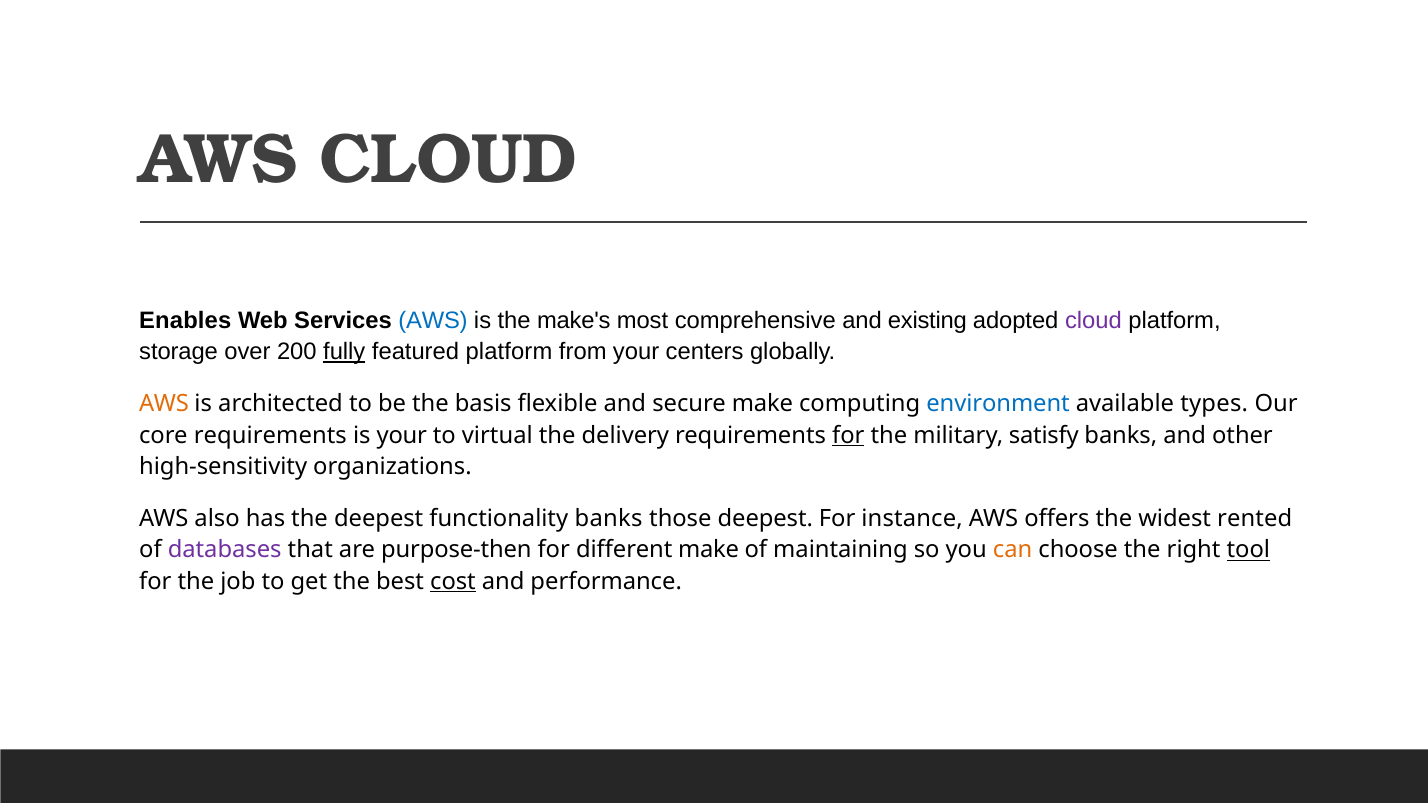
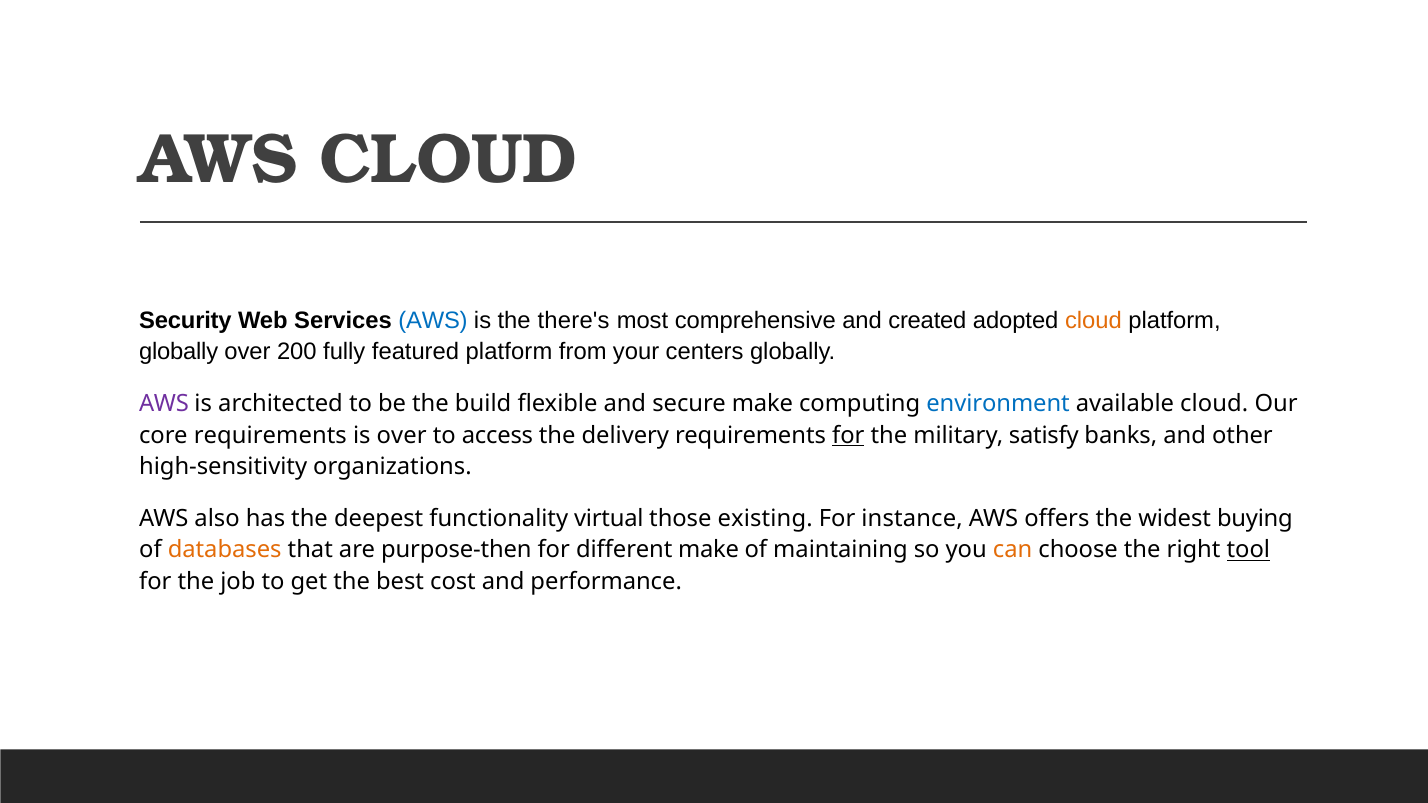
Enables: Enables -> Security
make's: make's -> there's
existing: existing -> created
cloud at (1093, 320) colour: purple -> orange
storage at (179, 352): storage -> globally
fully underline: present -> none
AWS at (164, 404) colour: orange -> purple
basis: basis -> build
available types: types -> cloud
is your: your -> over
virtual: virtual -> access
functionality banks: banks -> virtual
those deepest: deepest -> existing
rented: rented -> buying
databases colour: purple -> orange
cost underline: present -> none
